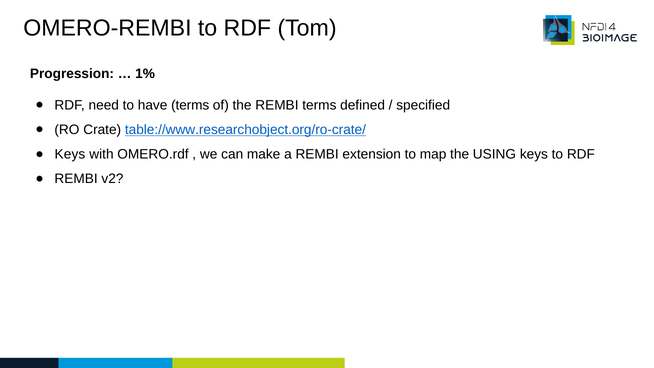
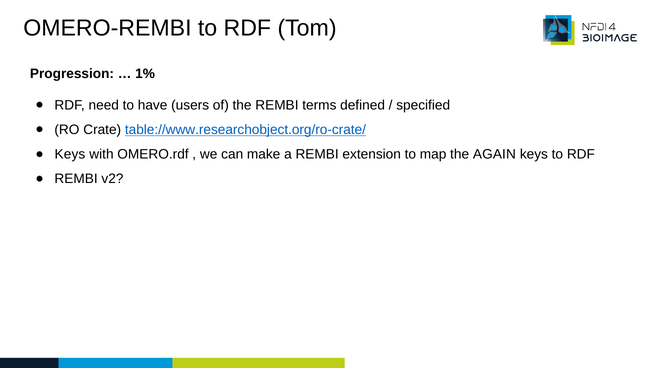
have terms: terms -> users
USING: USING -> AGAIN
